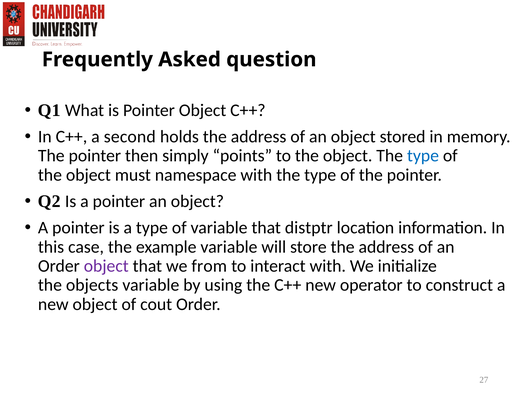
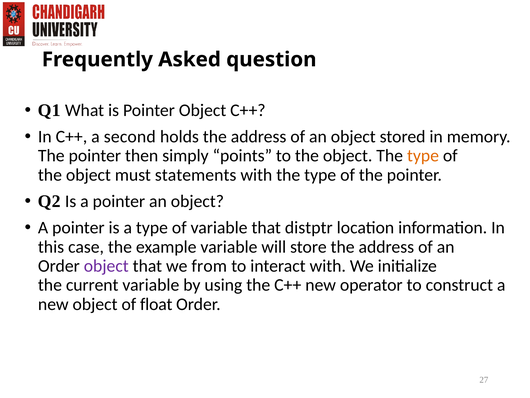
type at (423, 156) colour: blue -> orange
namespace: namespace -> statements
objects: objects -> current
cout: cout -> float
